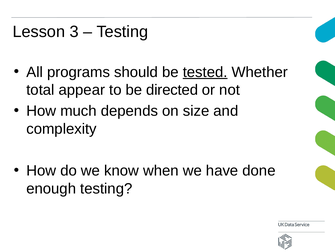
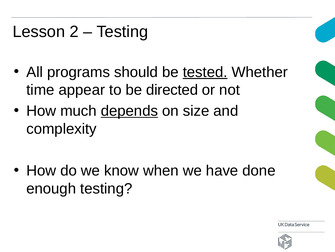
3: 3 -> 2
total: total -> time
depends underline: none -> present
